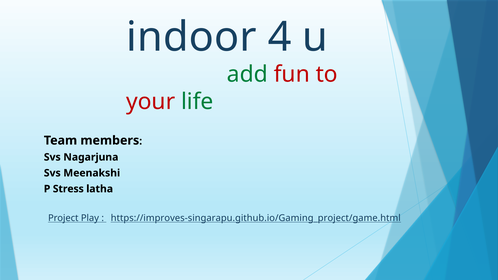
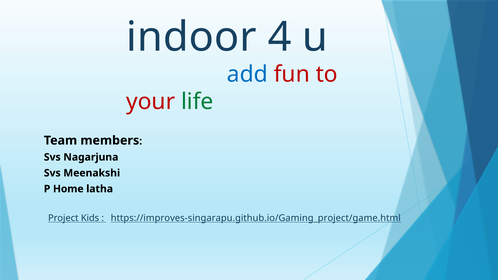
add colour: green -> blue
Stress: Stress -> Home
Play: Play -> Kids
